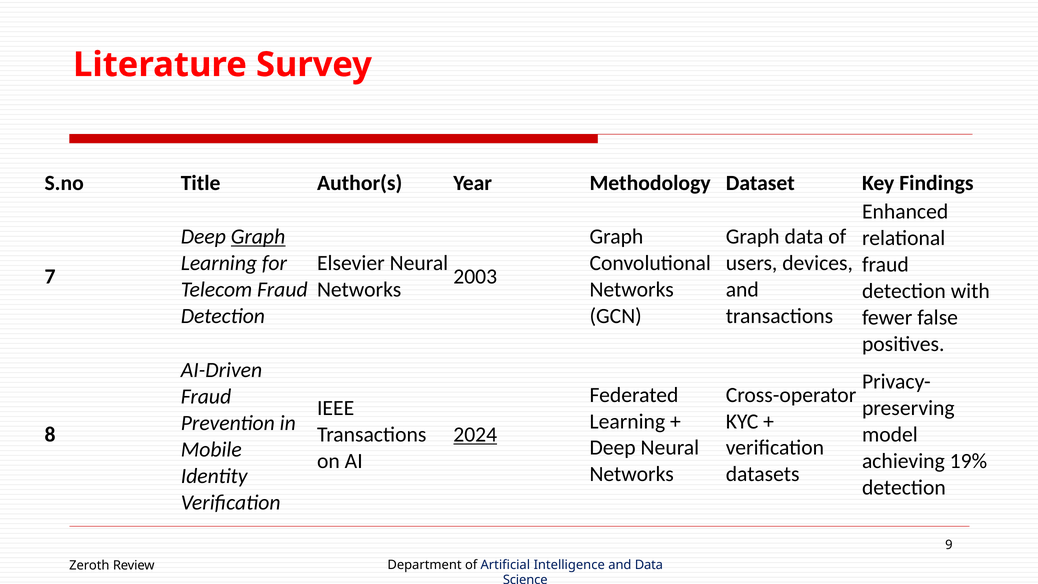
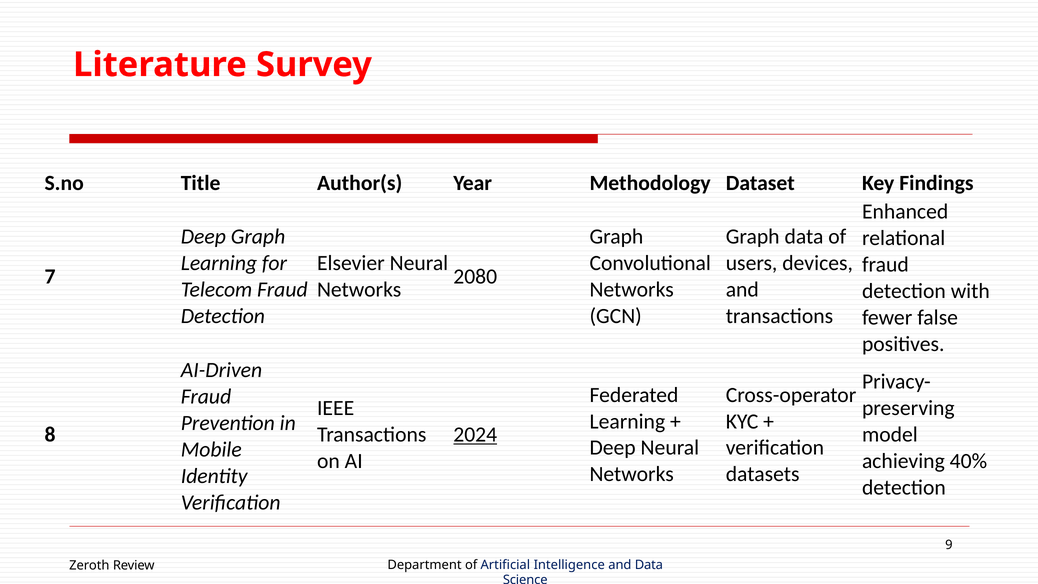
Graph at (258, 237) underline: present -> none
2003: 2003 -> 2080
19%: 19% -> 40%
